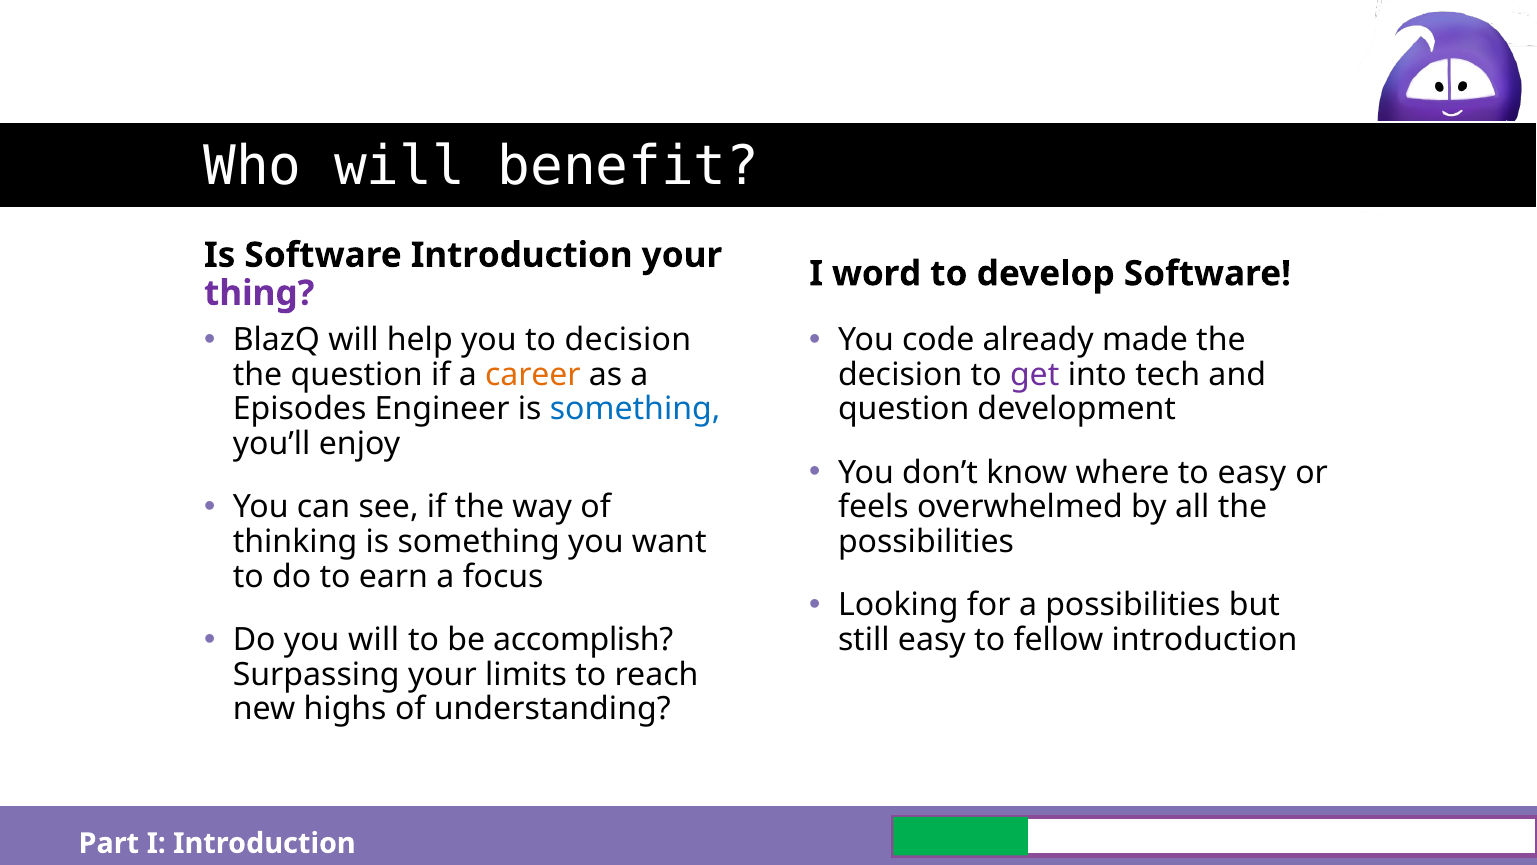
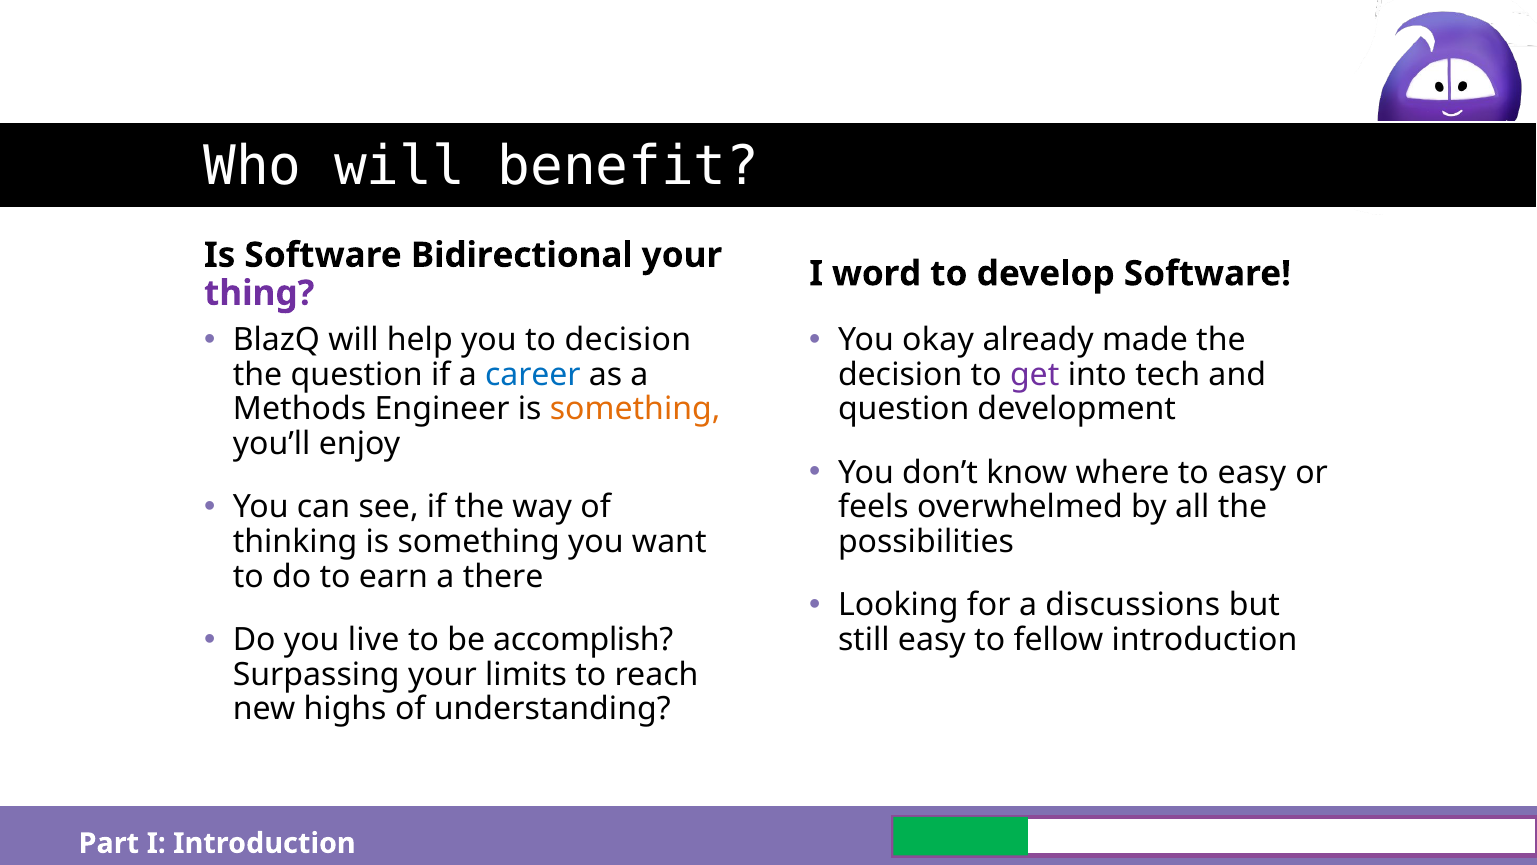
Software Introduction: Introduction -> Bidirectional
code: code -> okay
career colour: orange -> blue
Episodes: Episodes -> Methods
something at (635, 409) colour: blue -> orange
focus: focus -> there
a possibilities: possibilities -> discussions
you will: will -> live
